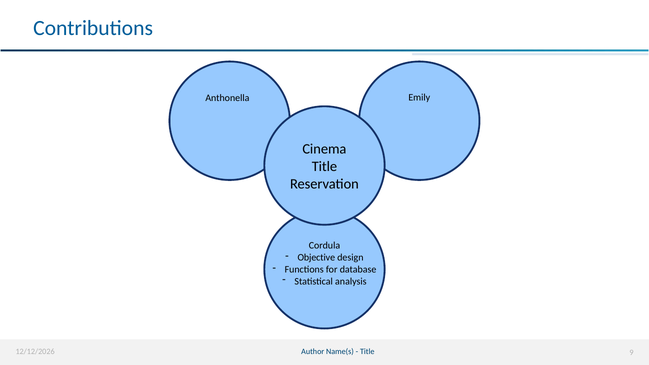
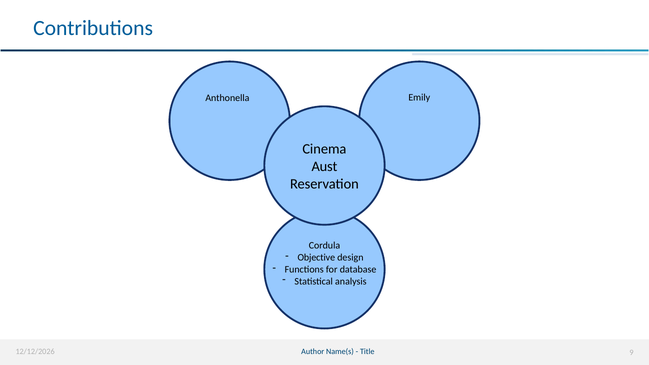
Title at (324, 167): Title -> Aust
